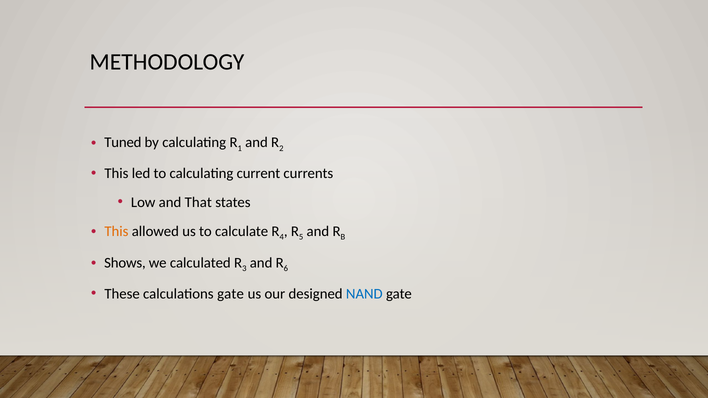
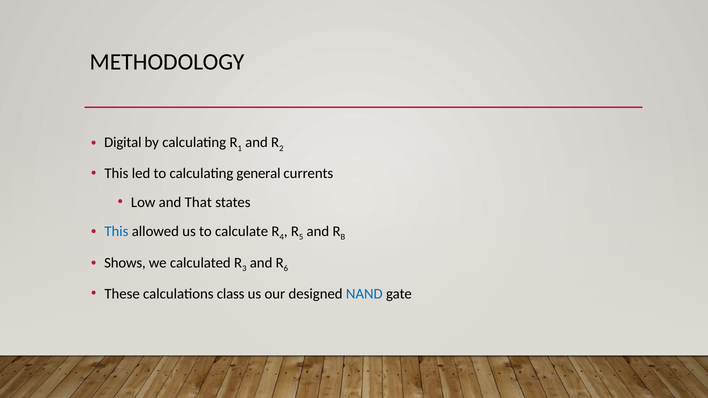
Tuned: Tuned -> Digital
current: current -> general
This at (116, 231) colour: orange -> blue
calculations gate: gate -> class
